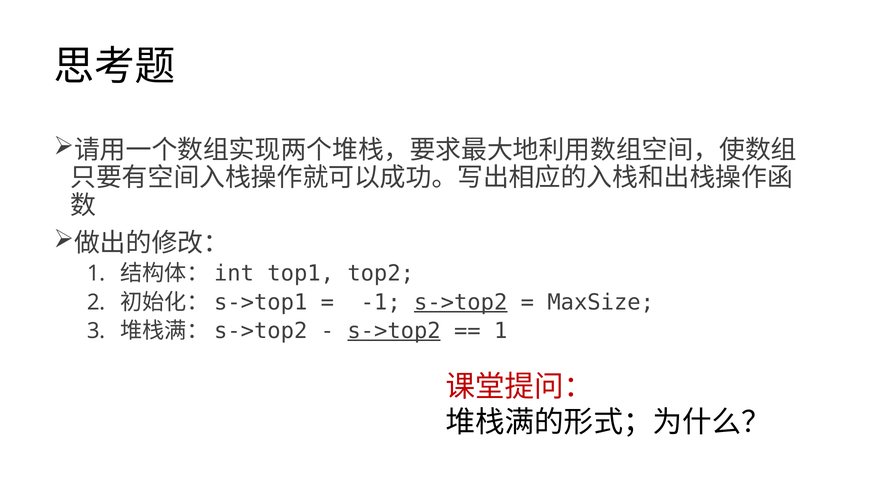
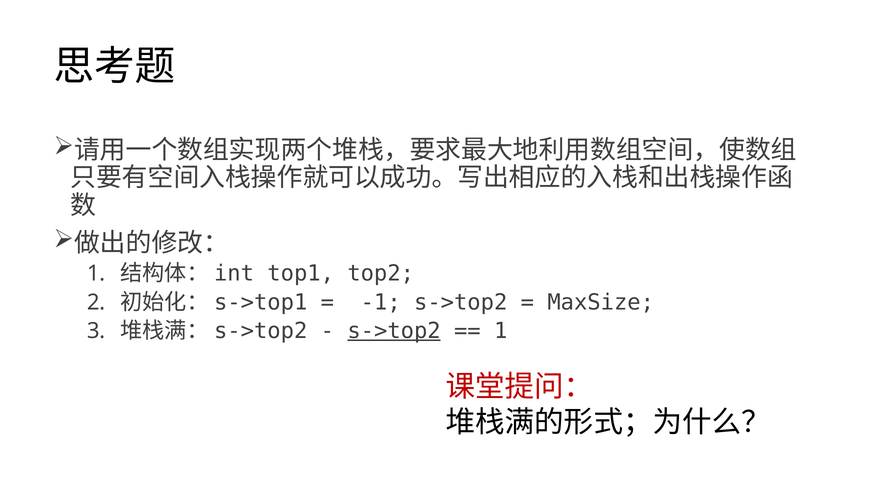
s->top2 at (461, 302) underline: present -> none
